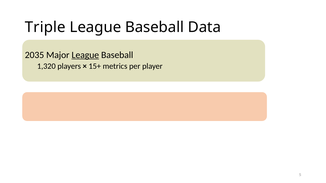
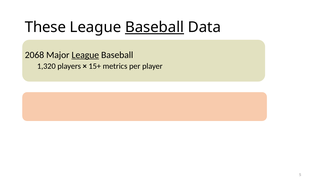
Triple: Triple -> These
Baseball at (155, 27) underline: none -> present
2035: 2035 -> 2068
